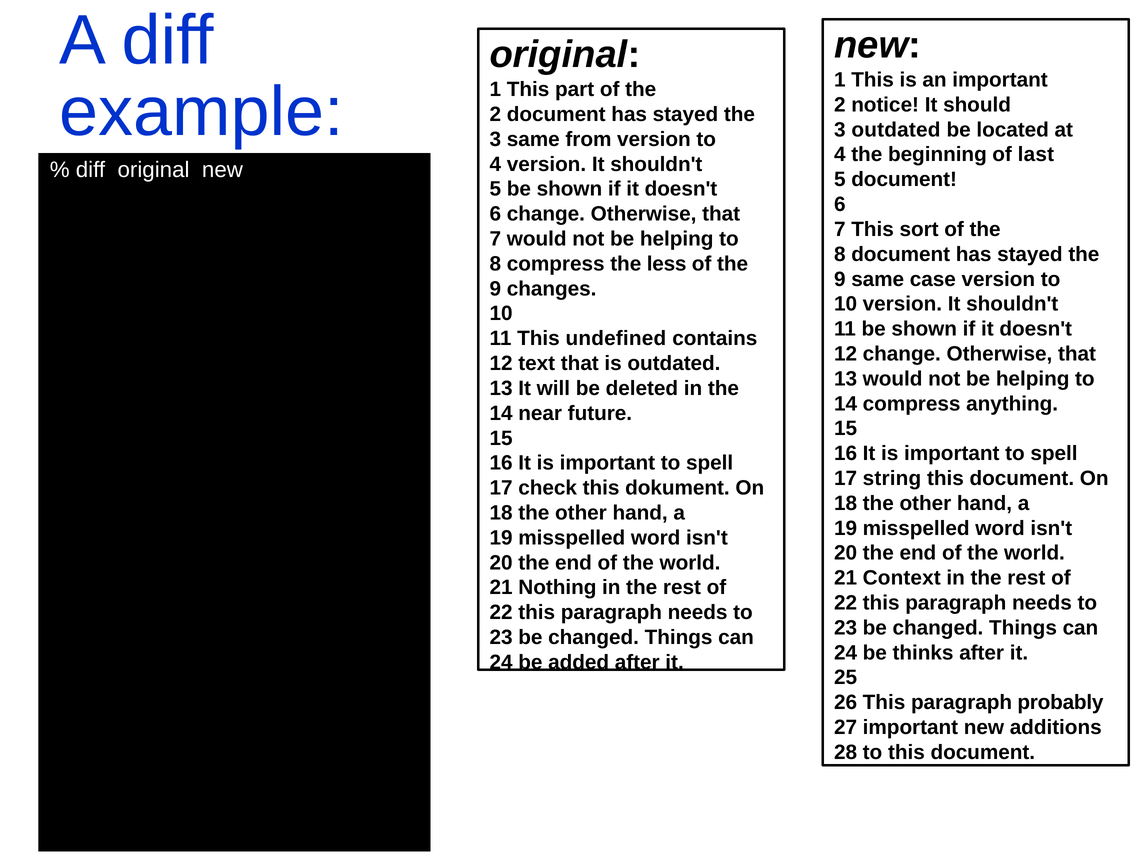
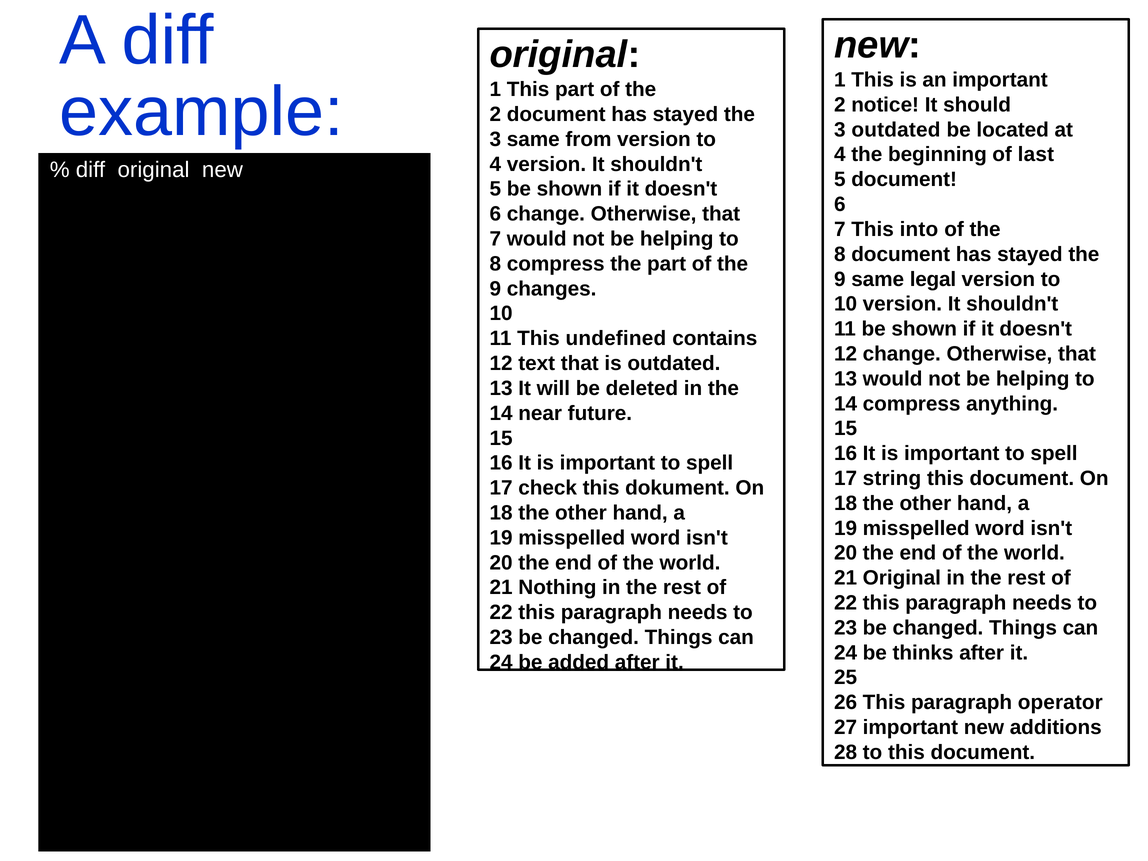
sort: sort -> into
the less: less -> part
case: case -> legal
21 Context: Context -> Original
probably: probably -> operator
